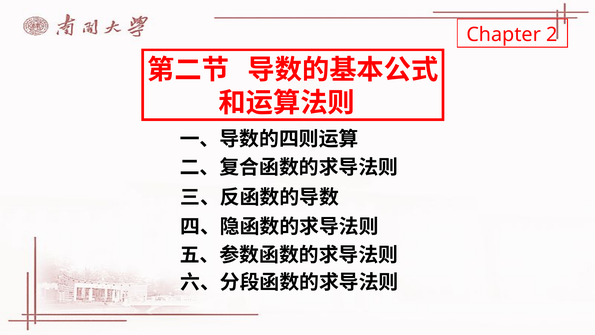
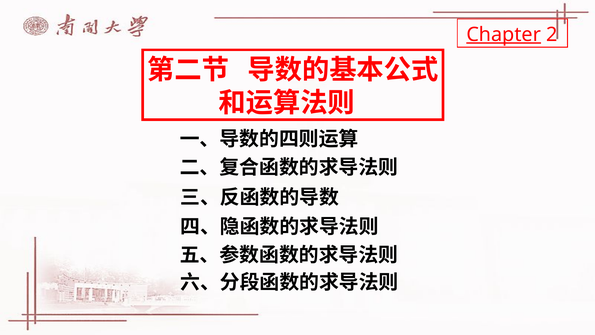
Chapter underline: none -> present
